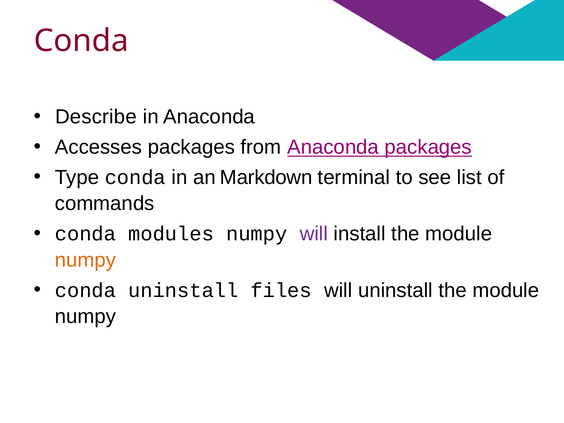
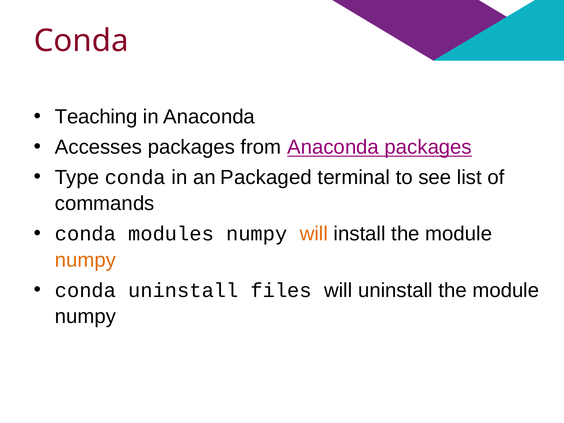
Describe: Describe -> Teaching
Markdown: Markdown -> Packaged
will at (314, 234) colour: purple -> orange
